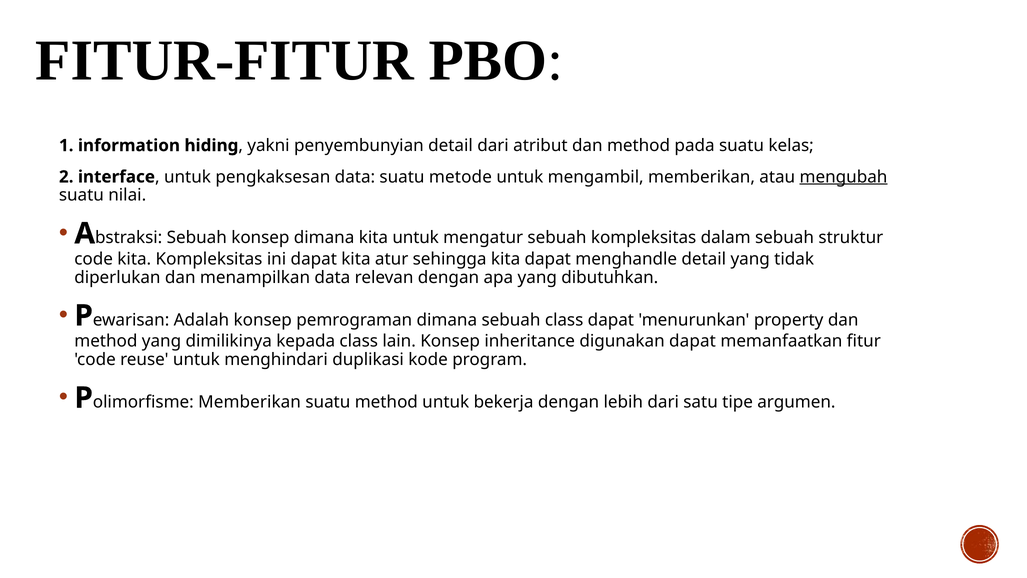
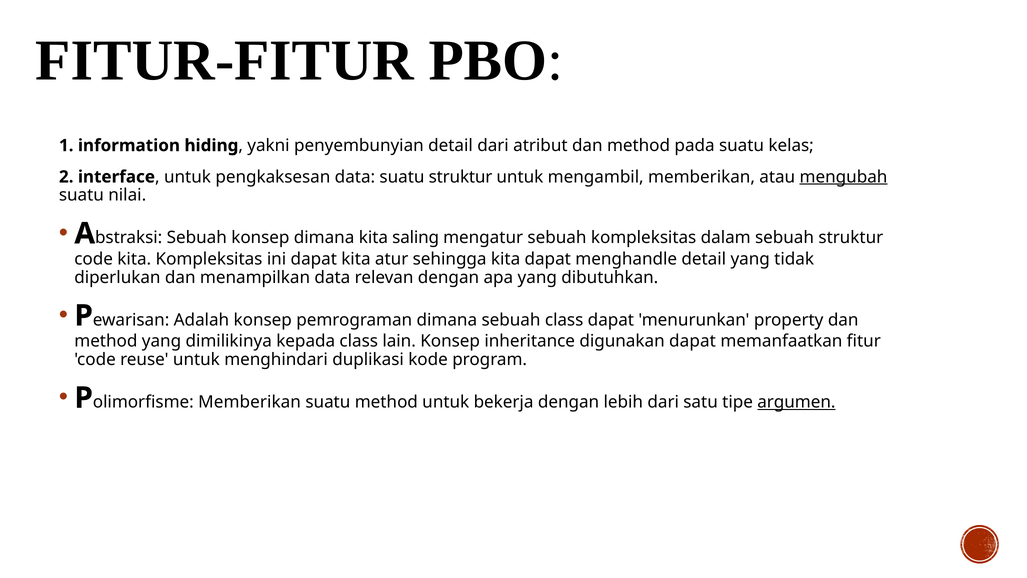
suatu metode: metode -> struktur
kita untuk: untuk -> saling
argumen underline: none -> present
